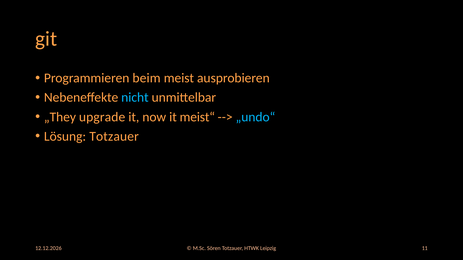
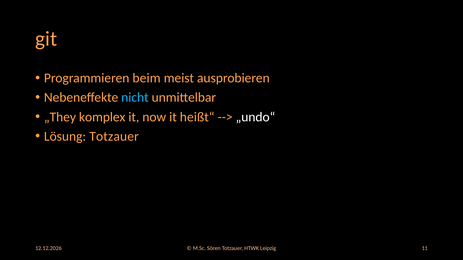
upgrade: upgrade -> komplex
meist“: meist“ -> heißt“
„undo“ colour: light blue -> white
